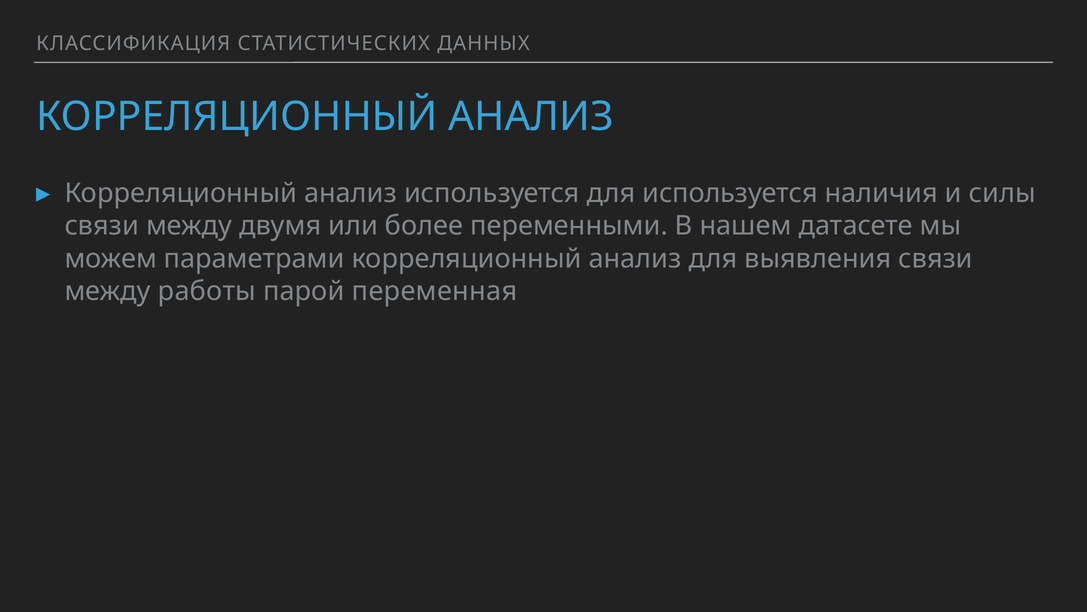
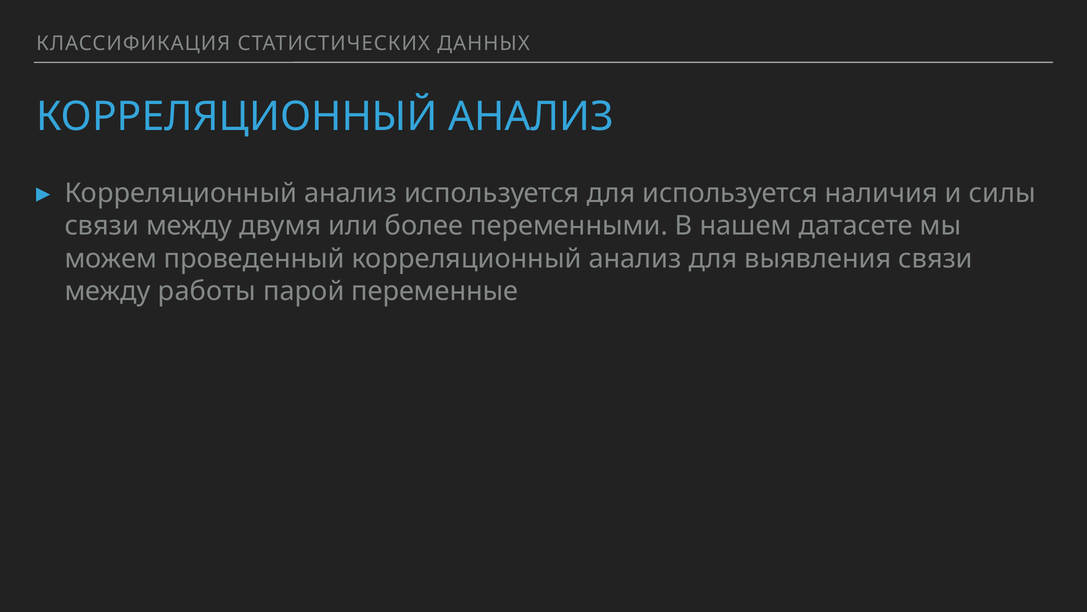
параметрами: параметрами -> проведенный
переменная: переменная -> переменные
